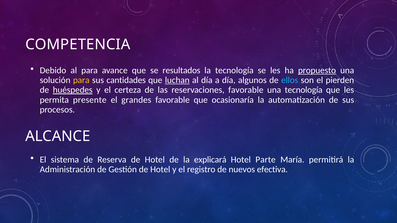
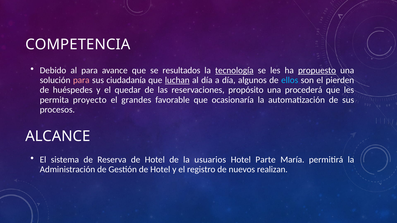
tecnología at (234, 70) underline: none -> present
para at (81, 80) colour: yellow -> pink
cantidades: cantidades -> ciudadanía
huéspedes underline: present -> none
certeza: certeza -> quedar
reservaciones favorable: favorable -> propósito
una tecnología: tecnología -> procederá
presente: presente -> proyecto
explicará: explicará -> usuarios
efectiva: efectiva -> realizan
